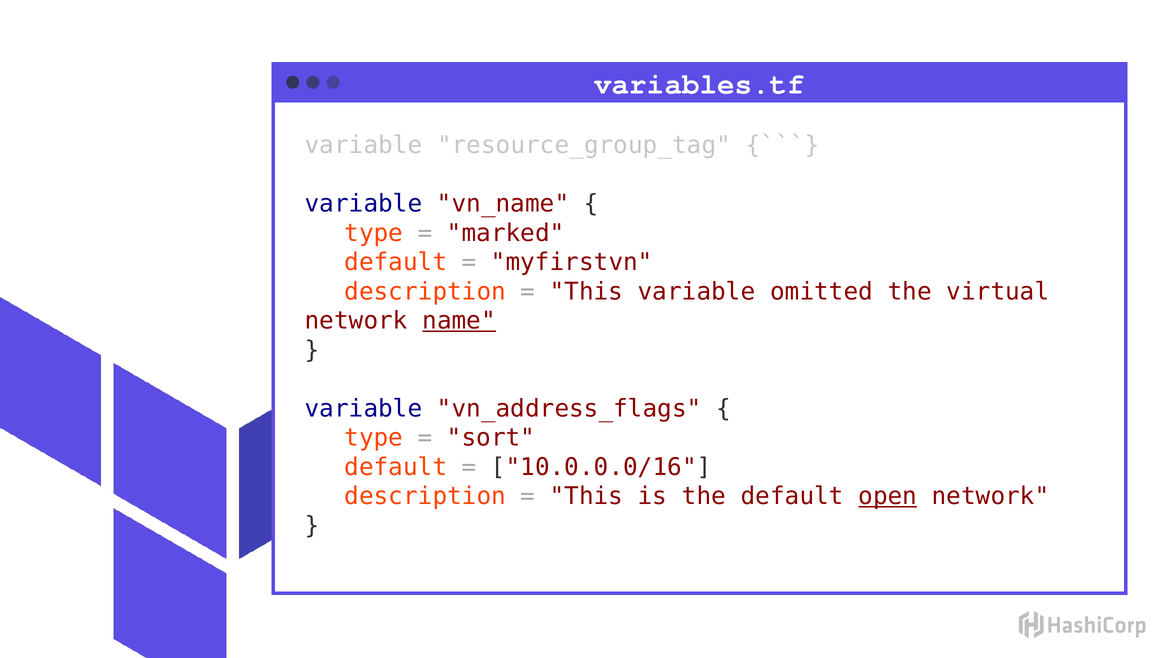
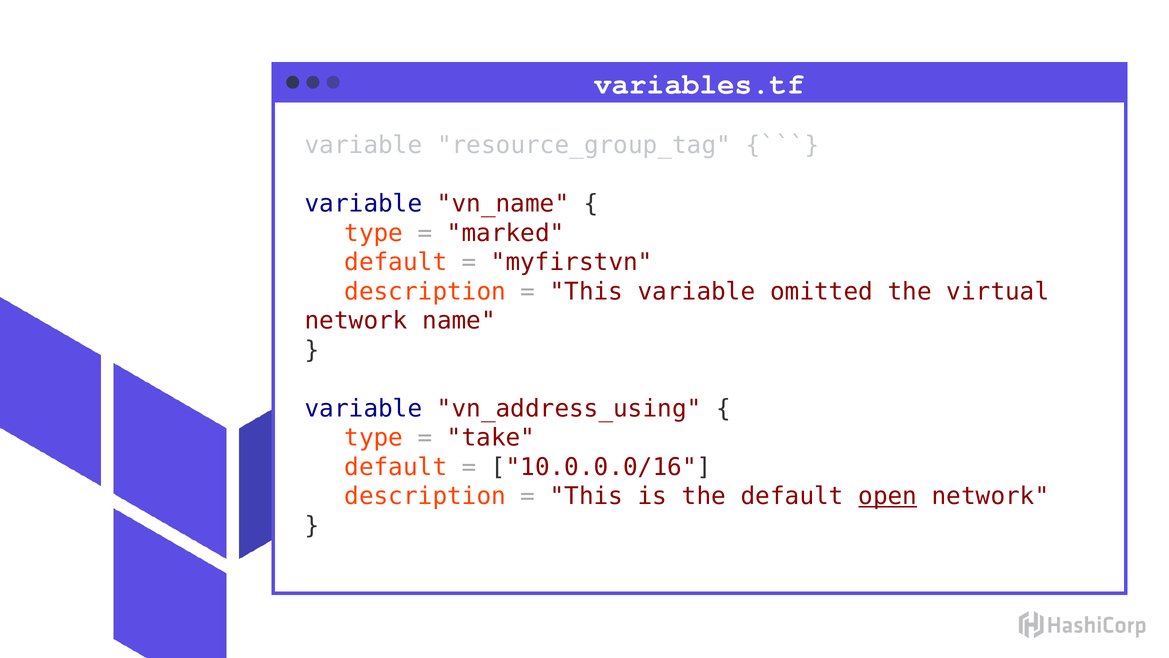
name underline: present -> none
vn_address_flags: vn_address_flags -> vn_address_using
sort: sort -> take
